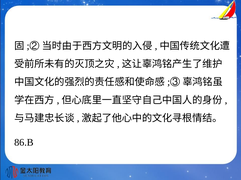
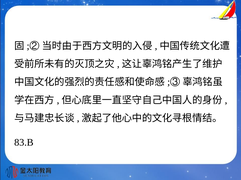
86.B: 86.B -> 83.B
